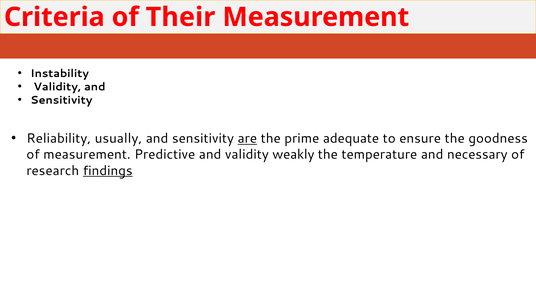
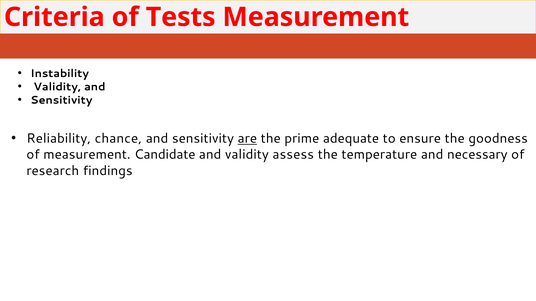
Their: Their -> Tests
usually: usually -> chance
Predictive: Predictive -> Candidate
weakly: weakly -> assess
findings underline: present -> none
